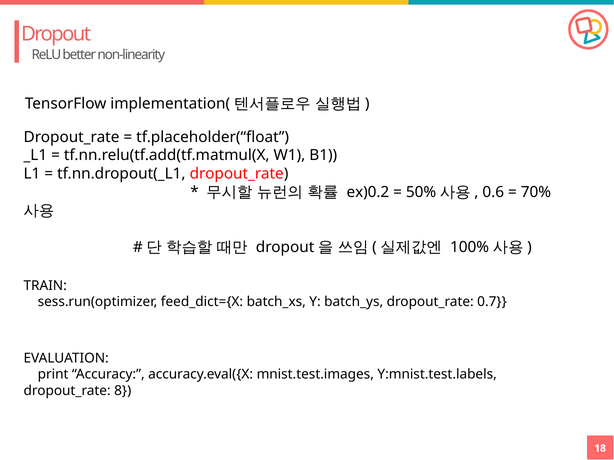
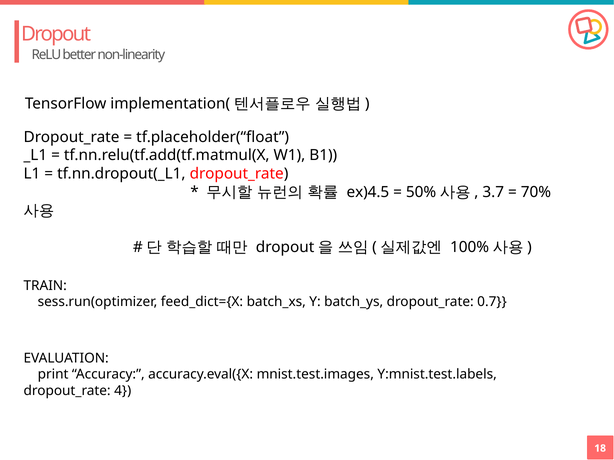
ex)0.2: ex)0.2 -> ex)4.5
0.6: 0.6 -> 3.7
dropout_rate 8: 8 -> 4
